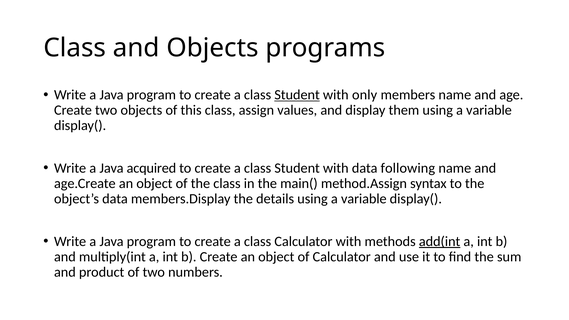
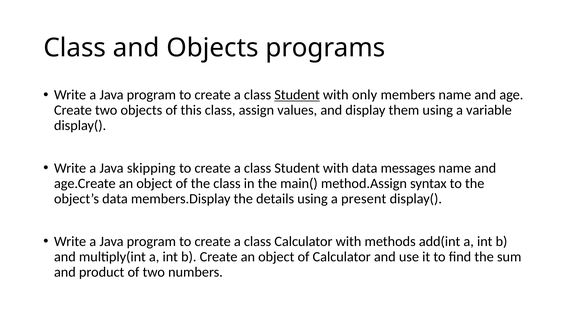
acquired: acquired -> skipping
following: following -> messages
details using a variable: variable -> present
add(int underline: present -> none
